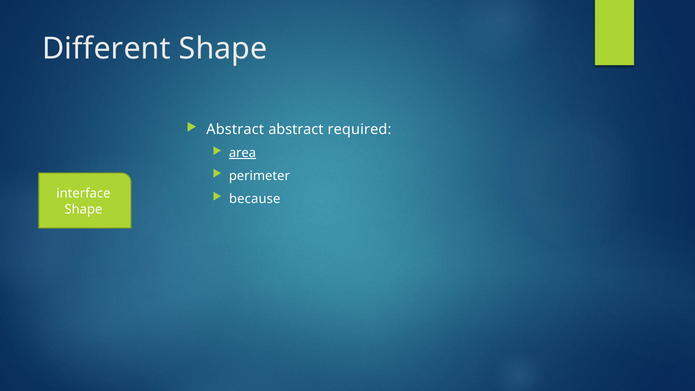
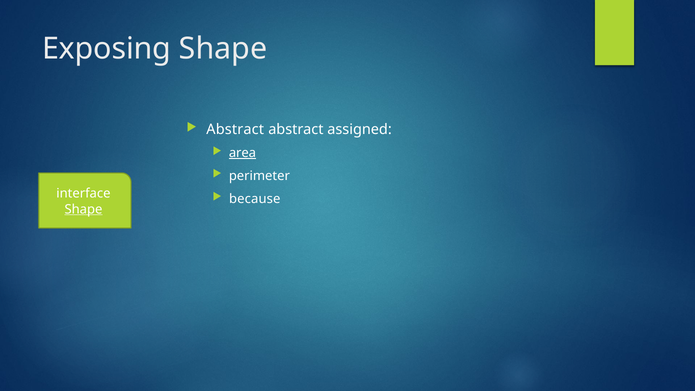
Different: Different -> Exposing
required: required -> assigned
Shape at (83, 209) underline: none -> present
